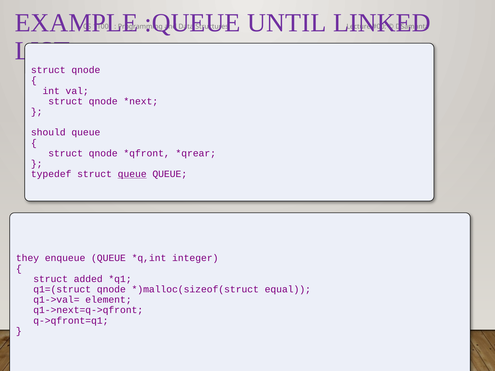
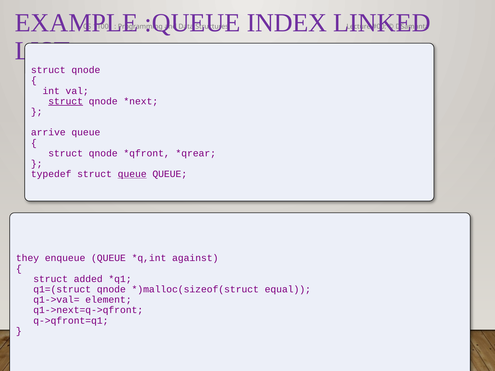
UNTIL: UNTIL -> INDEX
struct at (66, 101) underline: none -> present
should: should -> arrive
integer: integer -> against
